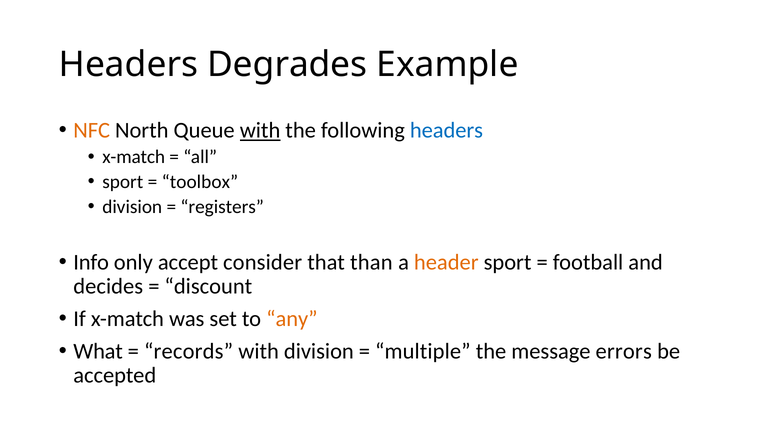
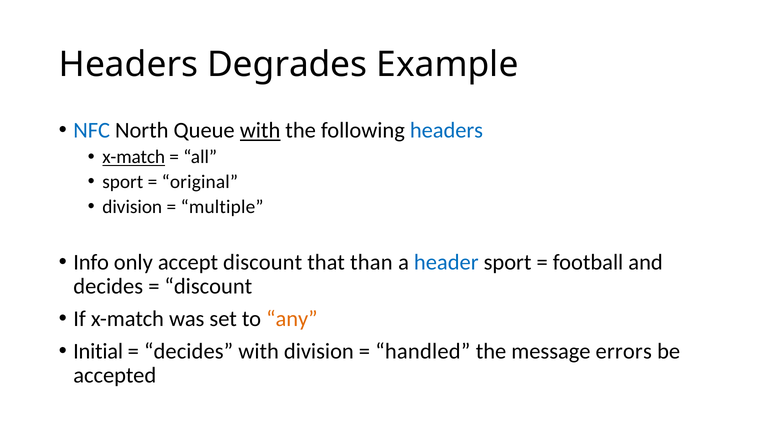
NFC colour: orange -> blue
x-match at (134, 157) underline: none -> present
toolbox: toolbox -> original
registers: registers -> multiple
accept consider: consider -> discount
header colour: orange -> blue
What: What -> Initial
records at (189, 351): records -> decides
multiple: multiple -> handled
